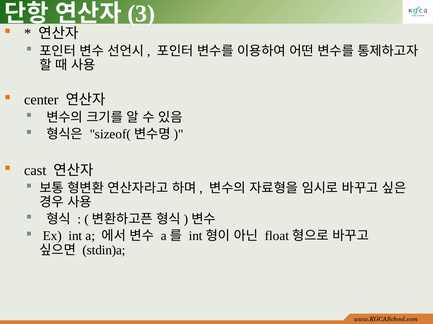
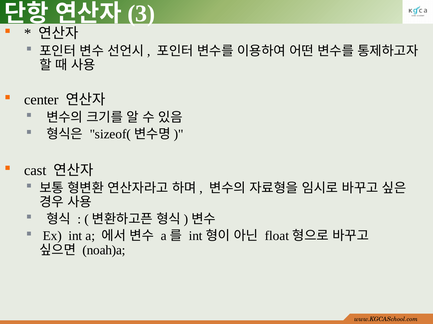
stdin)a: stdin)a -> noah)a
